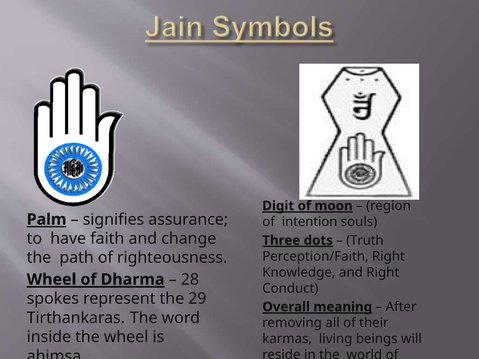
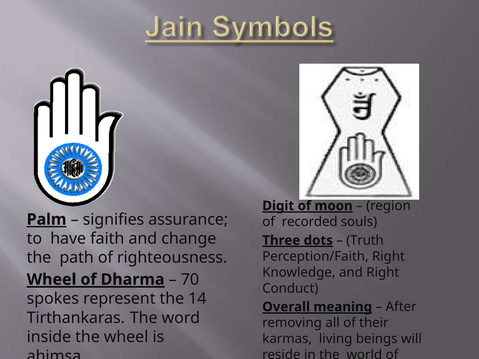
intention: intention -> recorded
28: 28 -> 70
29: 29 -> 14
